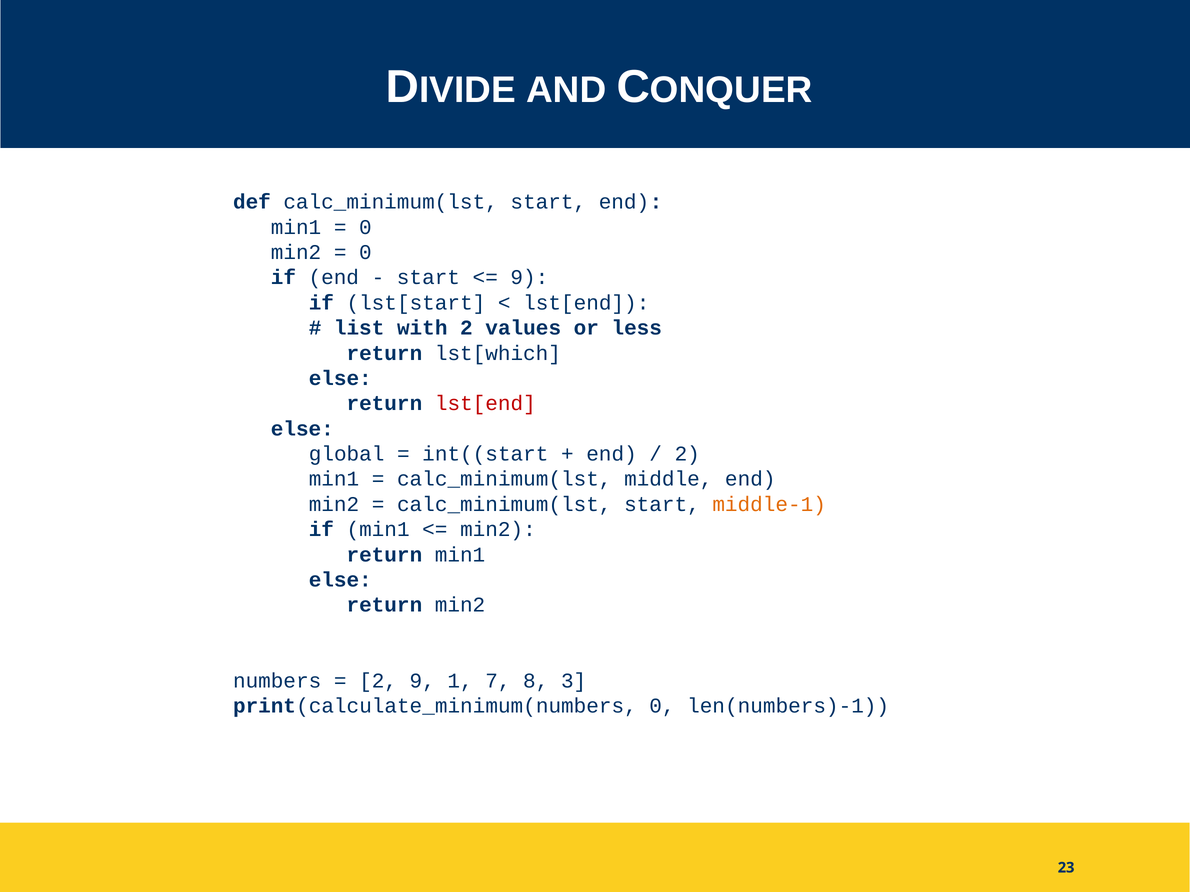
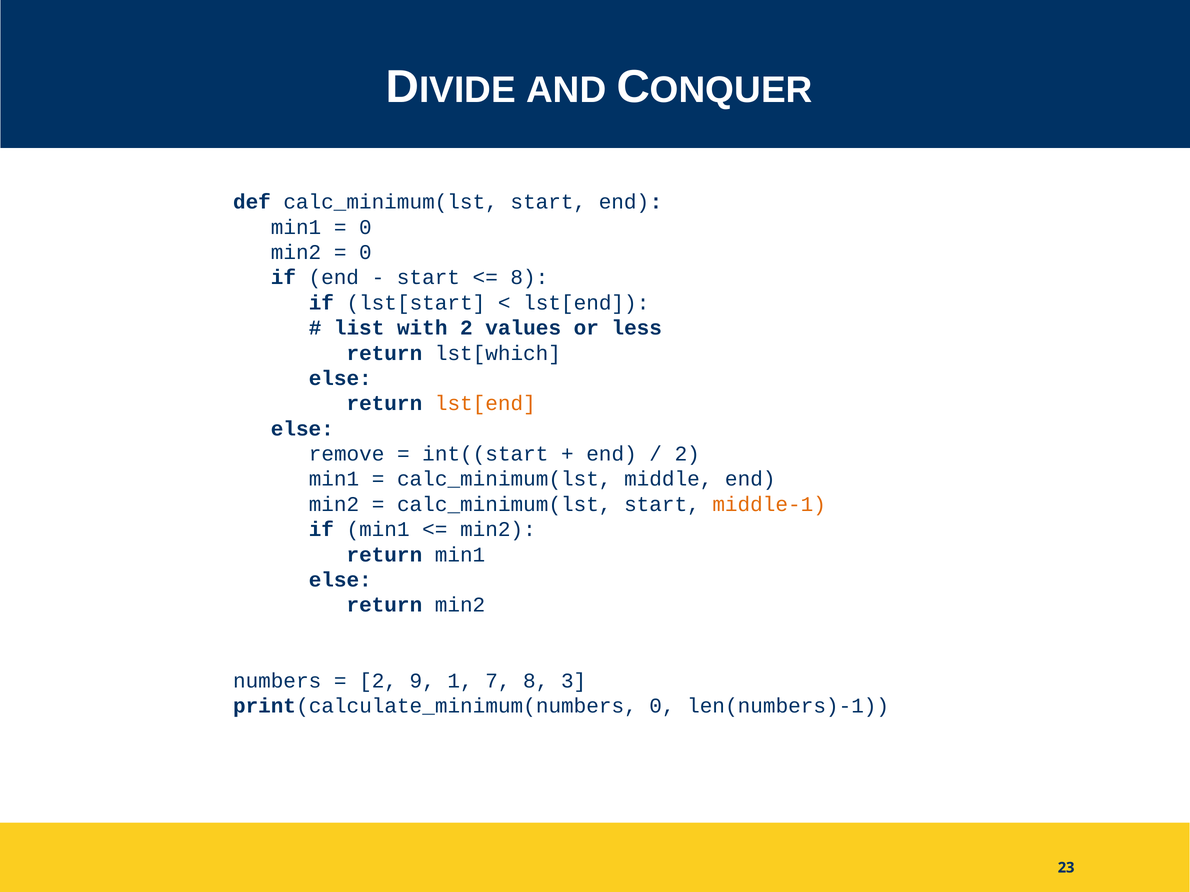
9 at (529, 278): 9 -> 8
lst[end at (485, 404) colour: red -> orange
global: global -> remove
